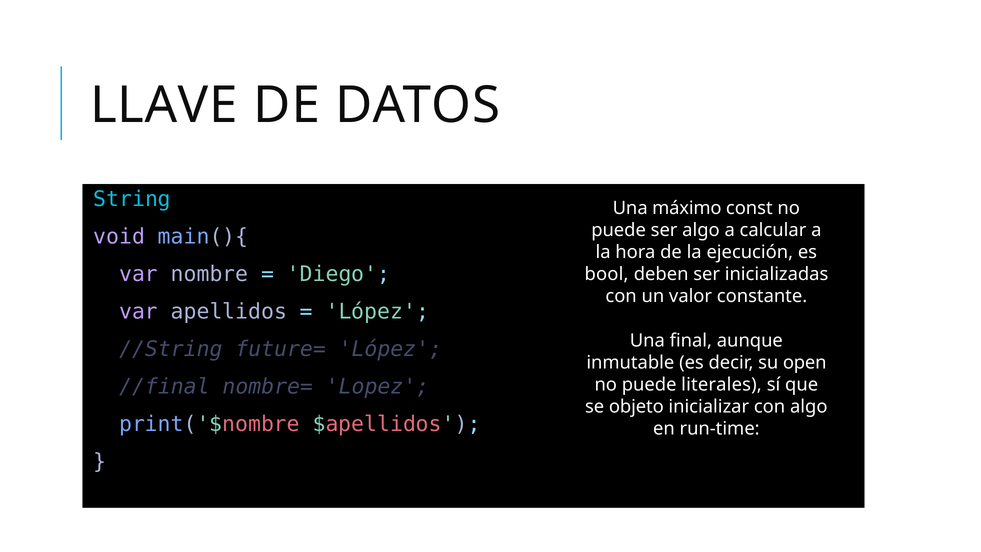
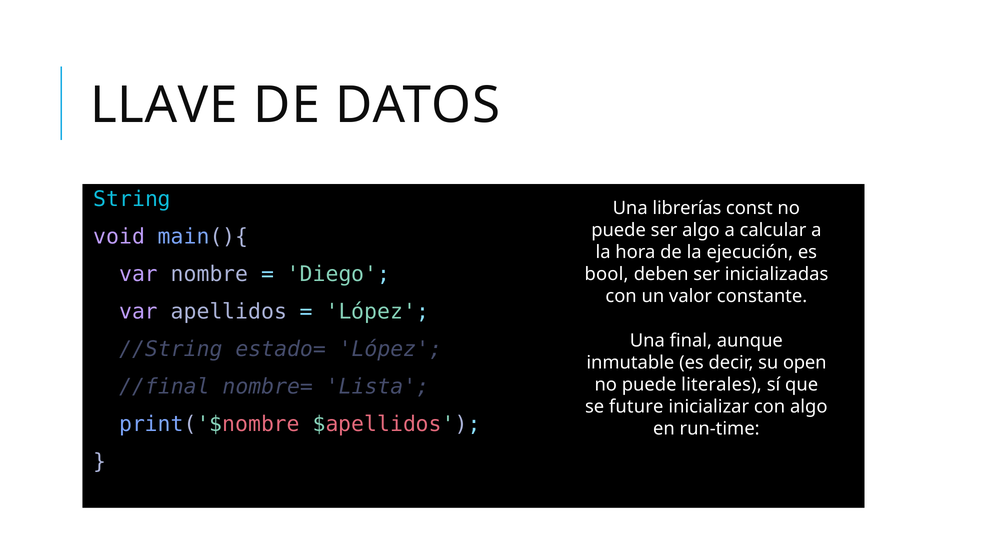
máximo: máximo -> librerías
future=: future= -> estado=
Lopez: Lopez -> Lista
objeto: objeto -> future
